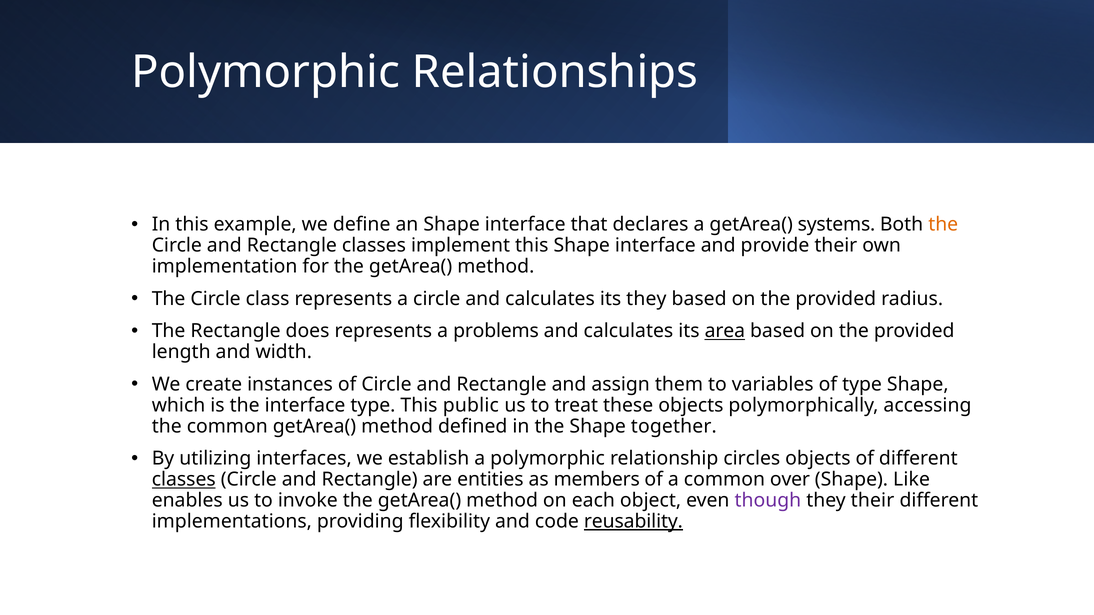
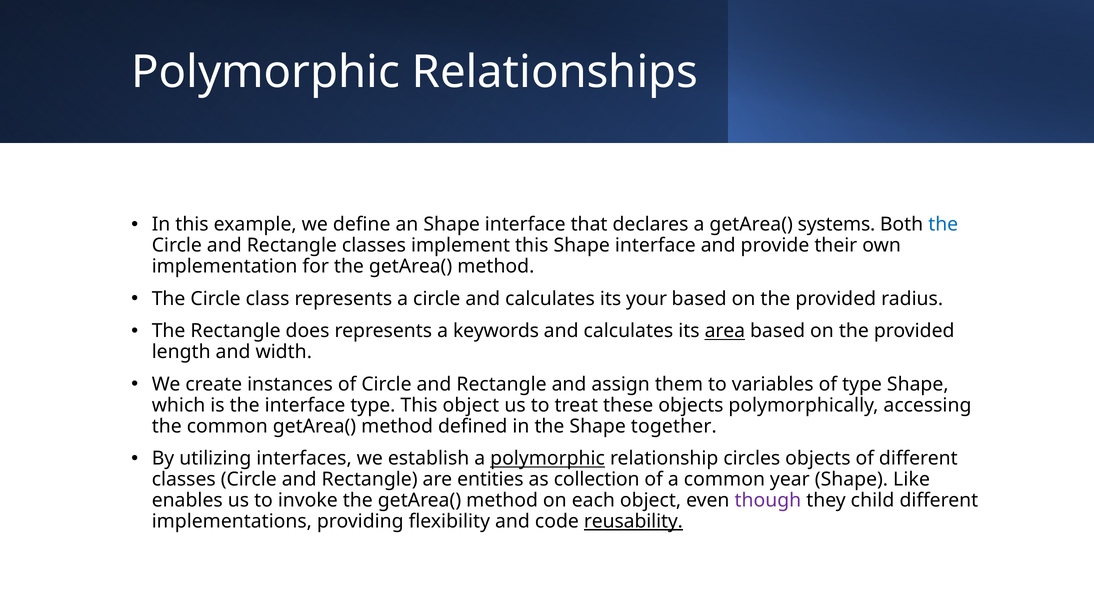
the at (943, 225) colour: orange -> blue
its they: they -> your
problems: problems -> keywords
This public: public -> object
polymorphic at (548, 459) underline: none -> present
classes at (184, 480) underline: present -> none
members: members -> collection
over: over -> year
they their: their -> child
